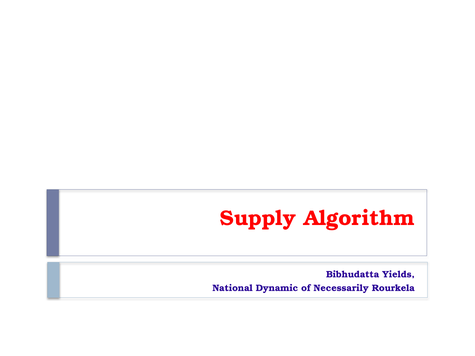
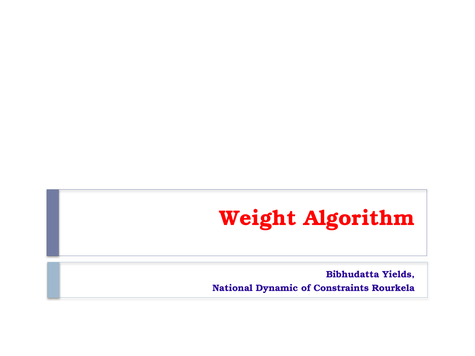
Supply: Supply -> Weight
Necessarily: Necessarily -> Constraints
